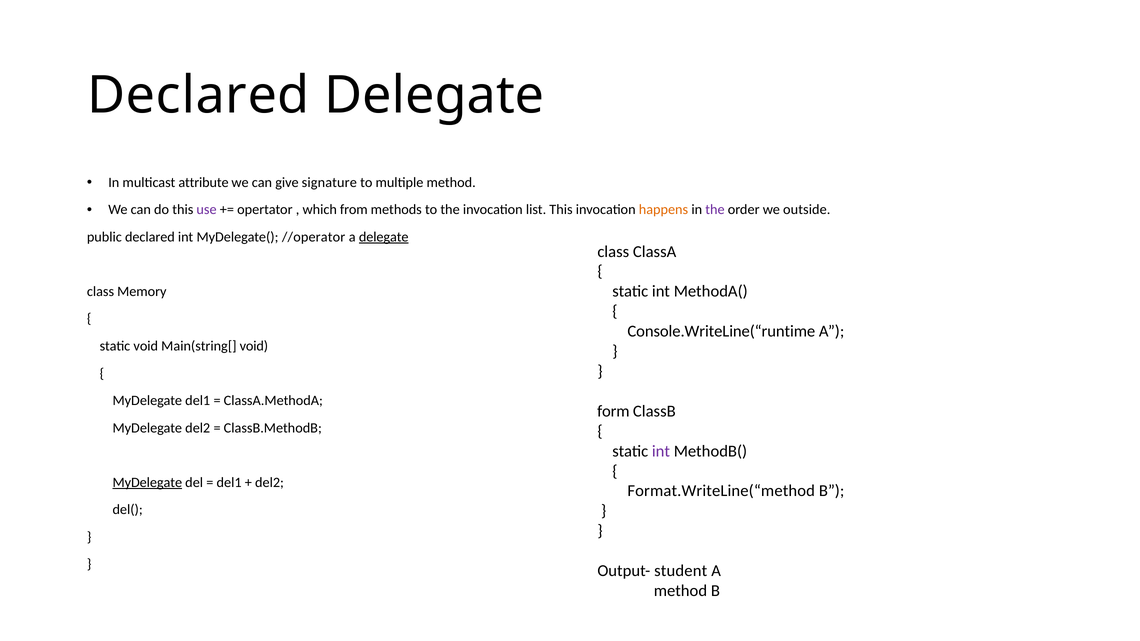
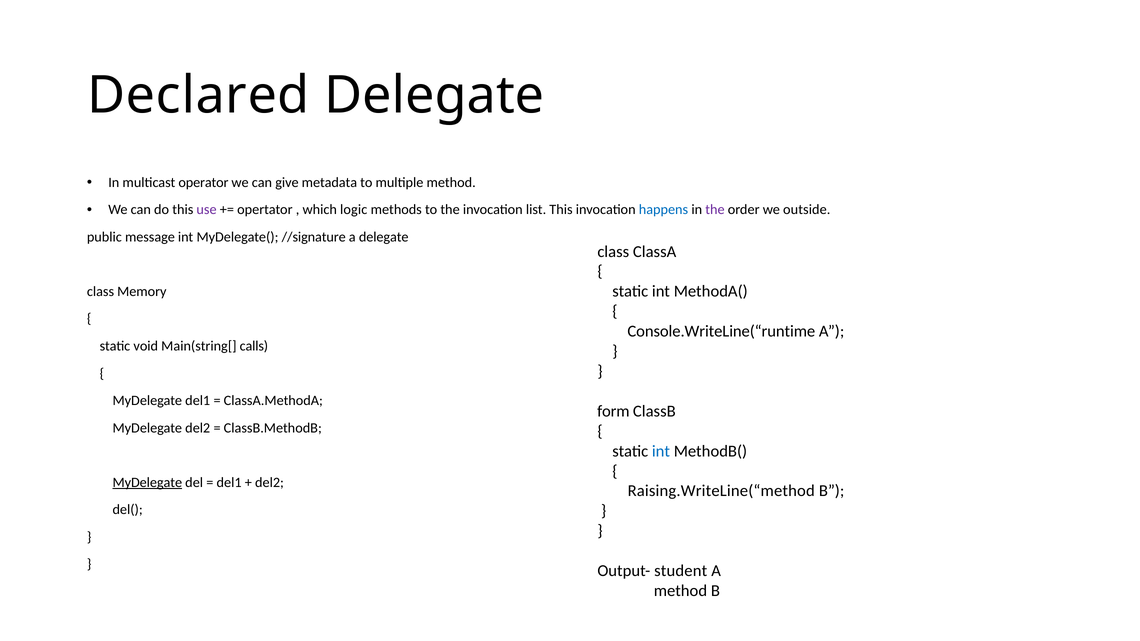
attribute: attribute -> operator
signature: signature -> metadata
from: from -> logic
happens colour: orange -> blue
public declared: declared -> message
//operator: //operator -> //signature
delegate at (384, 237) underline: present -> none
Main(string[ void: void -> calls
int at (661, 451) colour: purple -> blue
Format.WriteLine(“method: Format.WriteLine(“method -> Raising.WriteLine(“method
